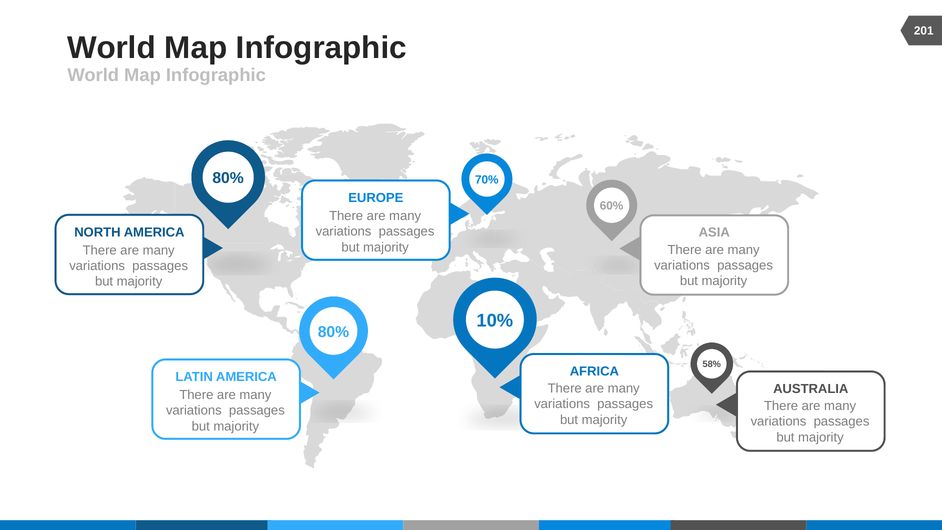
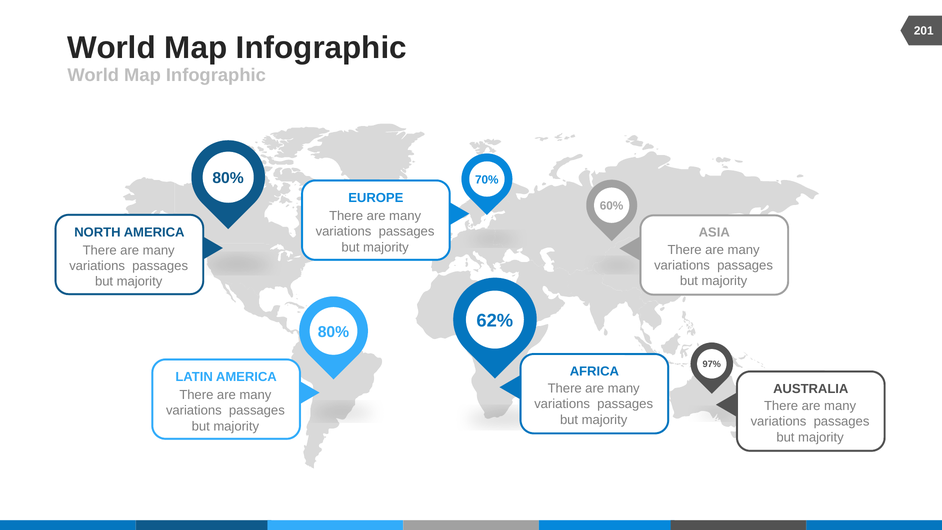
10%: 10% -> 62%
58%: 58% -> 97%
